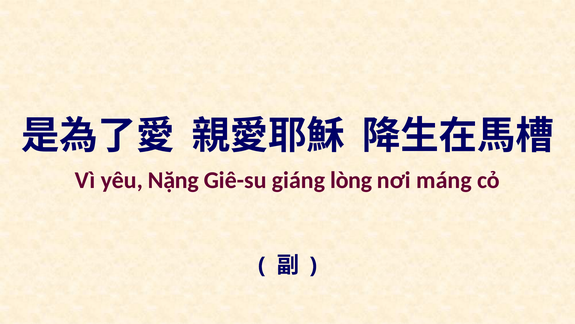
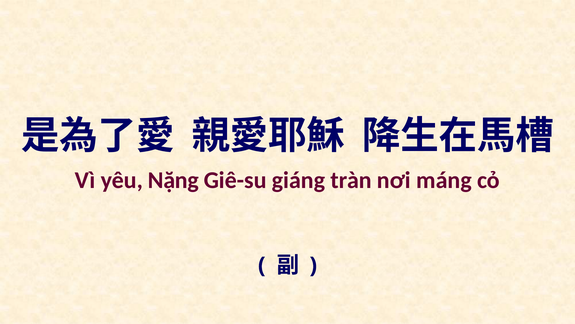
lòng: lòng -> tràn
